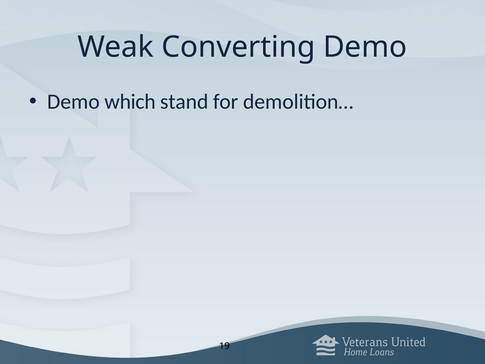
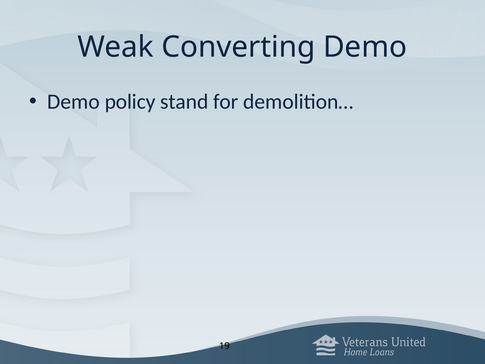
which: which -> policy
